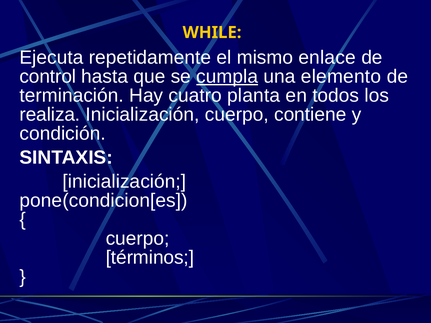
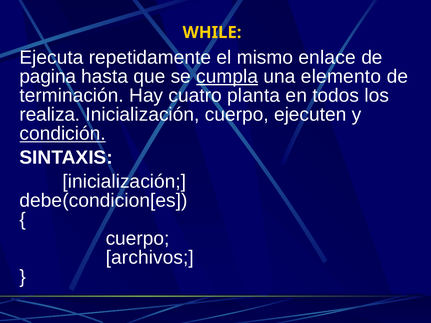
control: control -> pagina
contiene: contiene -> ejecuten
condición underline: none -> present
pone(condicion[es: pone(condicion[es -> debe(condicion[es
términos: términos -> archivos
